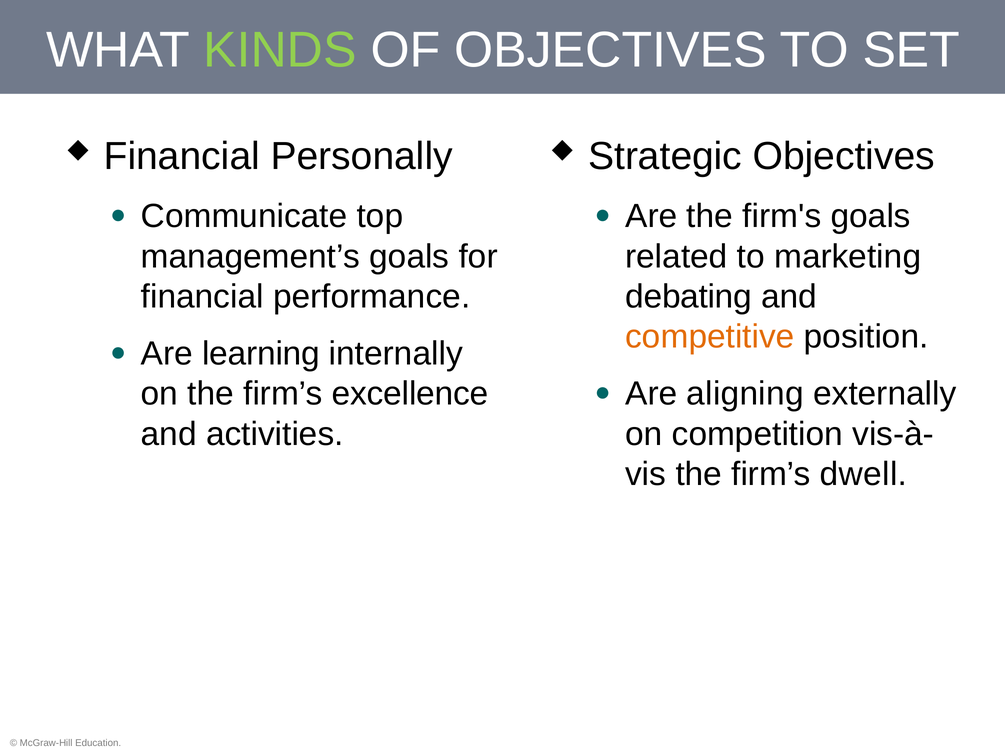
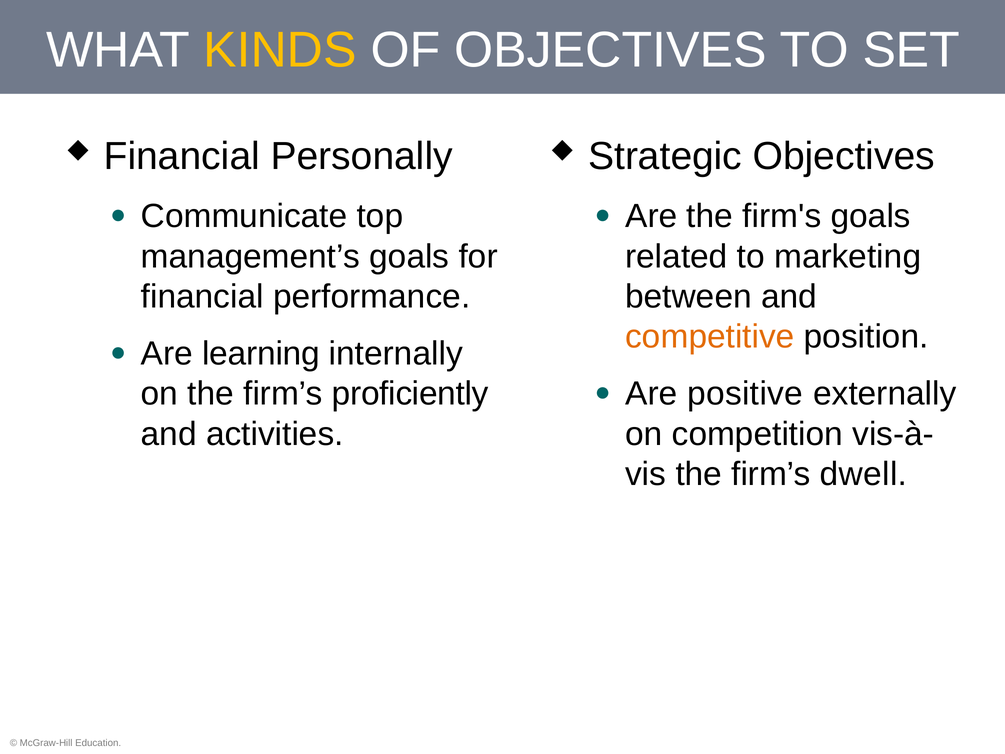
KINDS colour: light green -> yellow
debating: debating -> between
excellence: excellence -> proficiently
aligning: aligning -> positive
